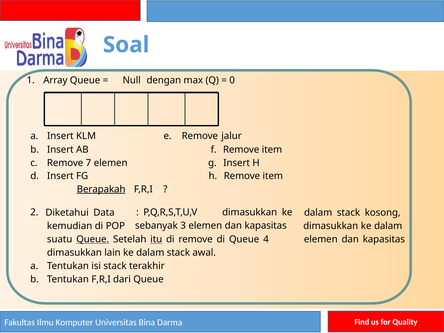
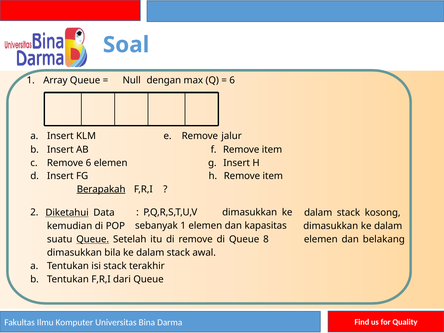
0 at (232, 80): 0 -> 6
Remove 7: 7 -> 6
Diketahui underline: none -> present
sebanyak 3: 3 -> 1
kapasitas at (384, 239): kapasitas -> belakang
itu underline: present -> none
4: 4 -> 8
lain: lain -> bila
